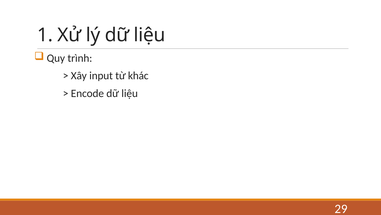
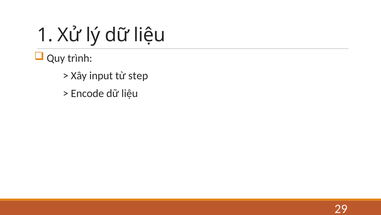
khác: khác -> step
